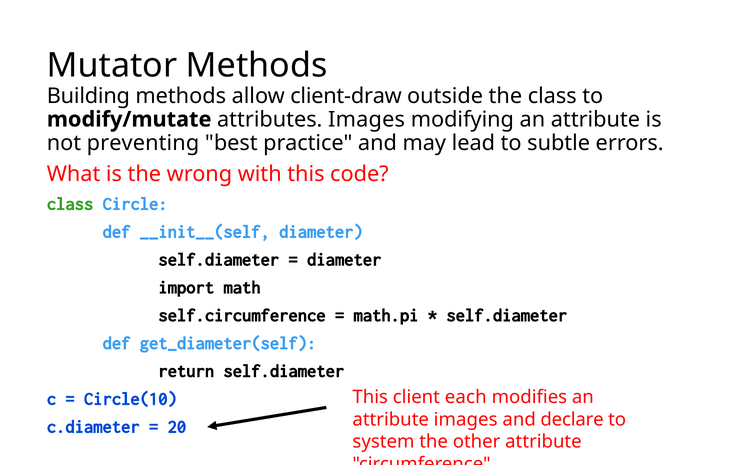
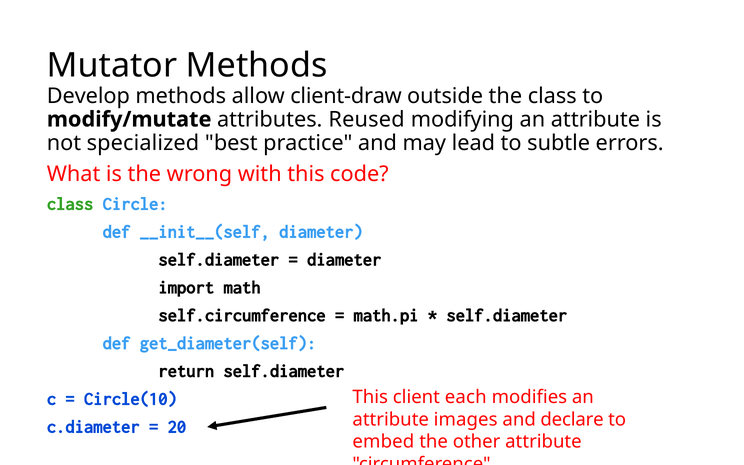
Building: Building -> Develop
attributes Images: Images -> Reused
preventing: preventing -> specialized
system: system -> embed
